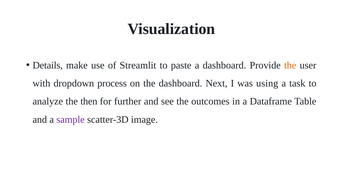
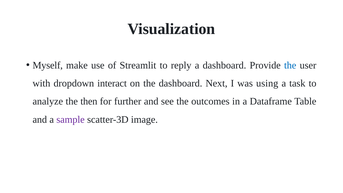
Details: Details -> Myself
paste: paste -> reply
the at (290, 65) colour: orange -> blue
process: process -> interact
